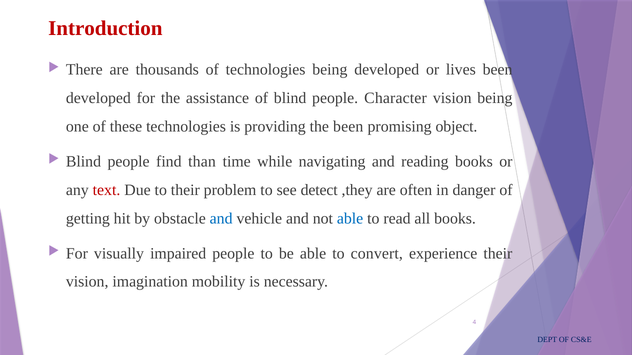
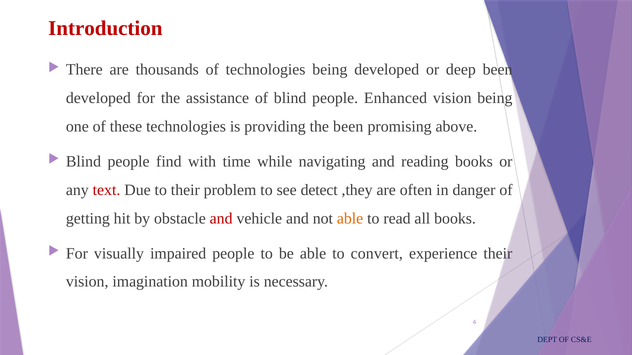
lives: lives -> deep
Character: Character -> Enhanced
object: object -> above
than: than -> with
and at (221, 219) colour: blue -> red
able at (350, 219) colour: blue -> orange
